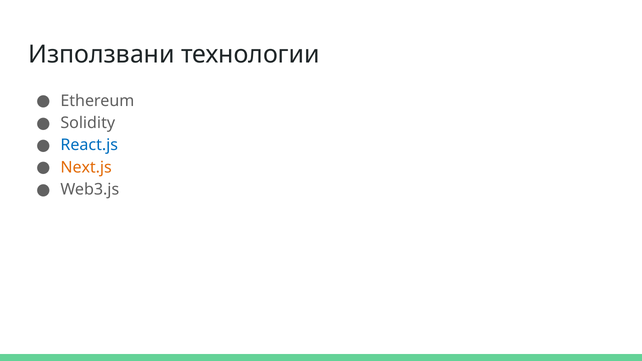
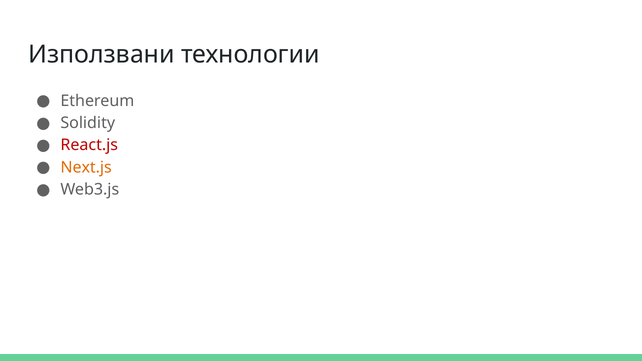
React.js colour: blue -> red
